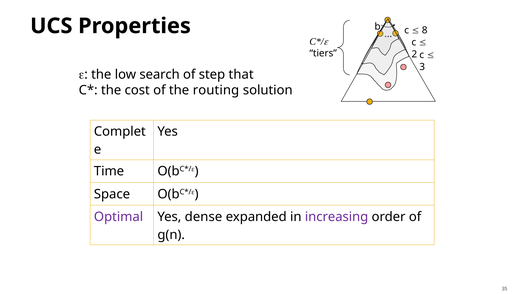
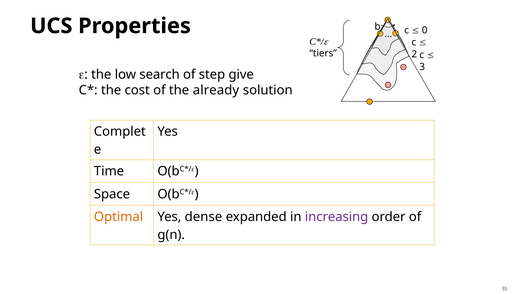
8: 8 -> 0
that: that -> give
routing: routing -> already
Optimal colour: purple -> orange
